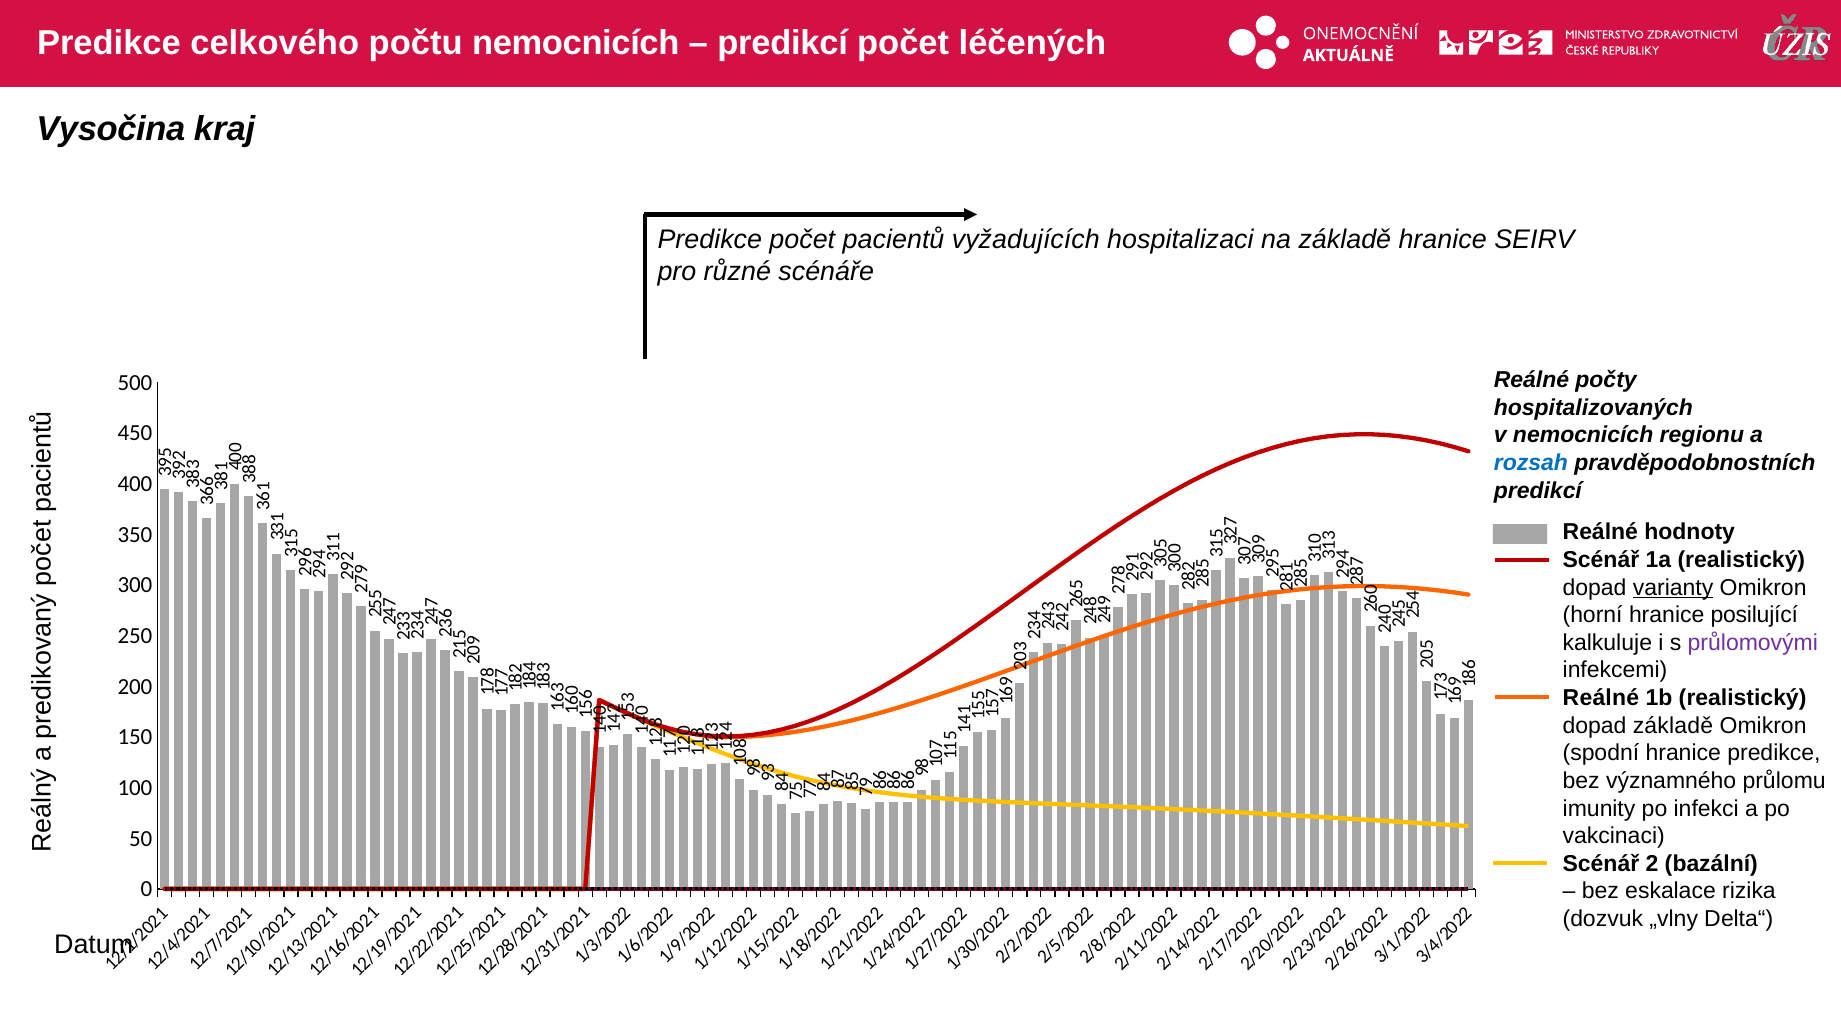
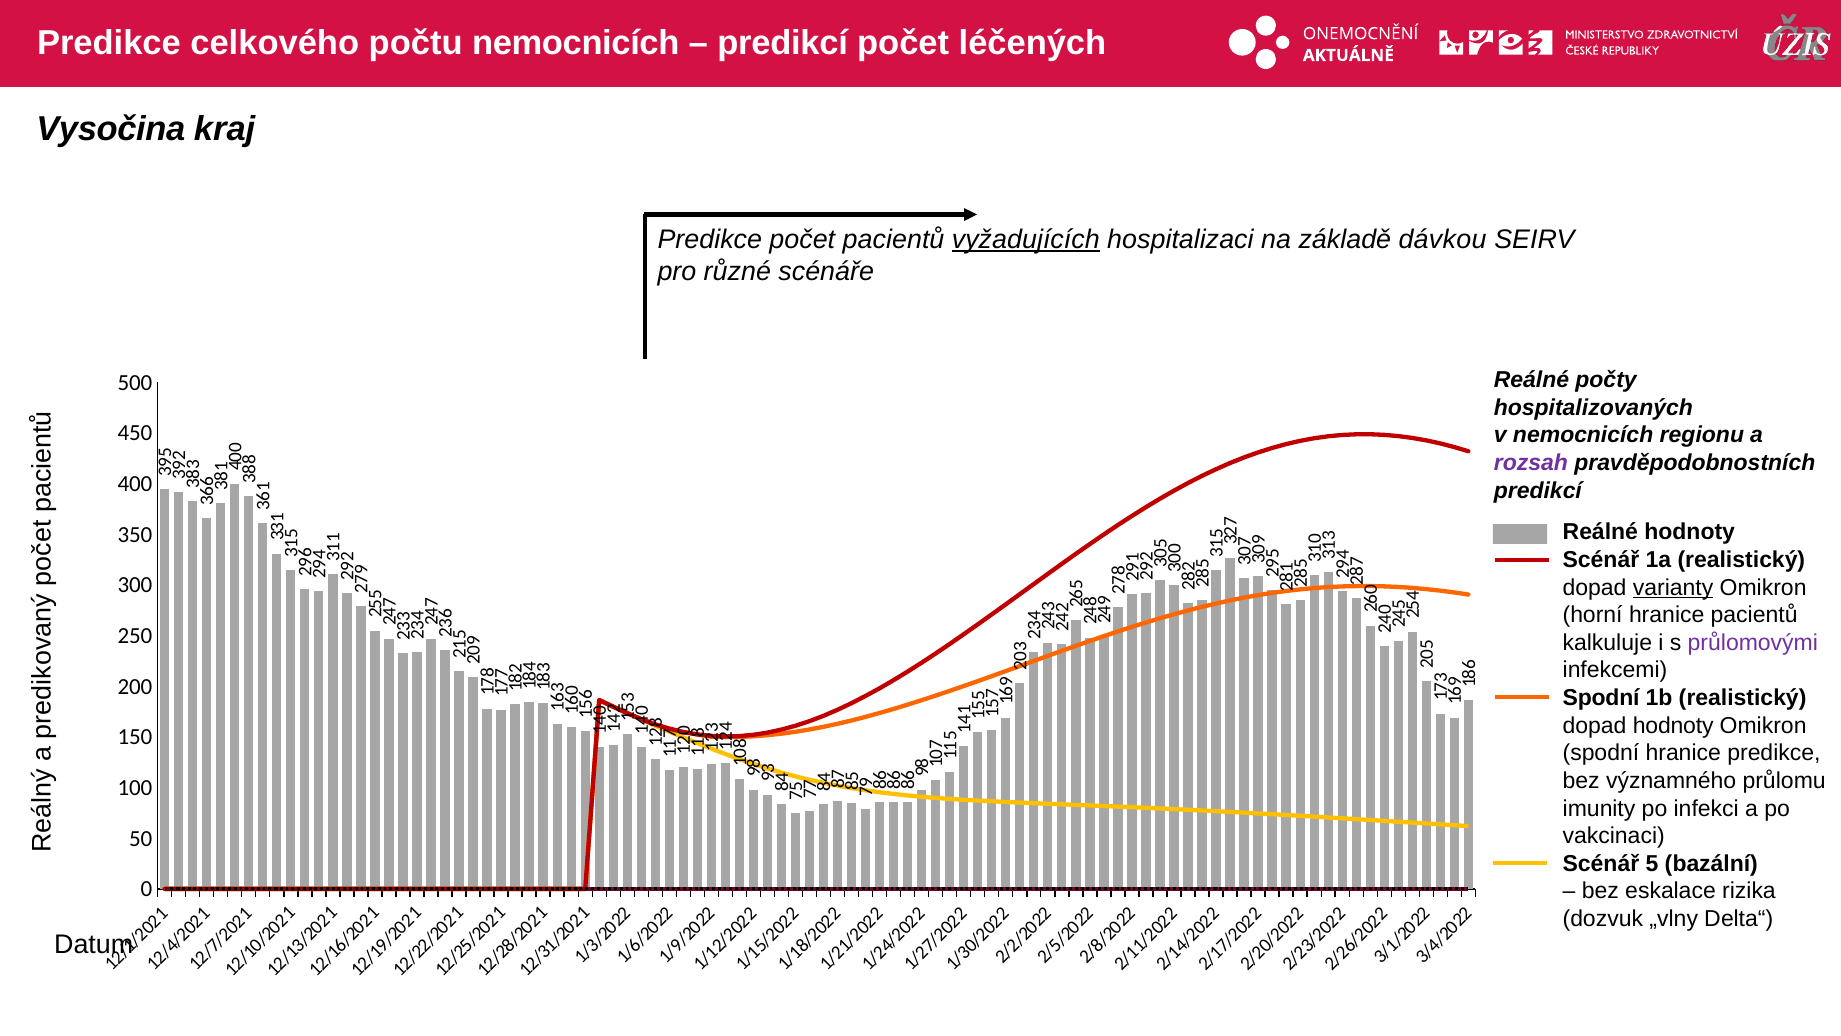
vyžadujících underline: none -> present
základě hranice: hranice -> dávkou
rozsah colour: blue -> purple
hranice posilující: posilující -> pacientů
Reálné at (1601, 698): Reálné -> Spodní
dopad základě: základě -> hodnoty
Scénář 2: 2 -> 5
